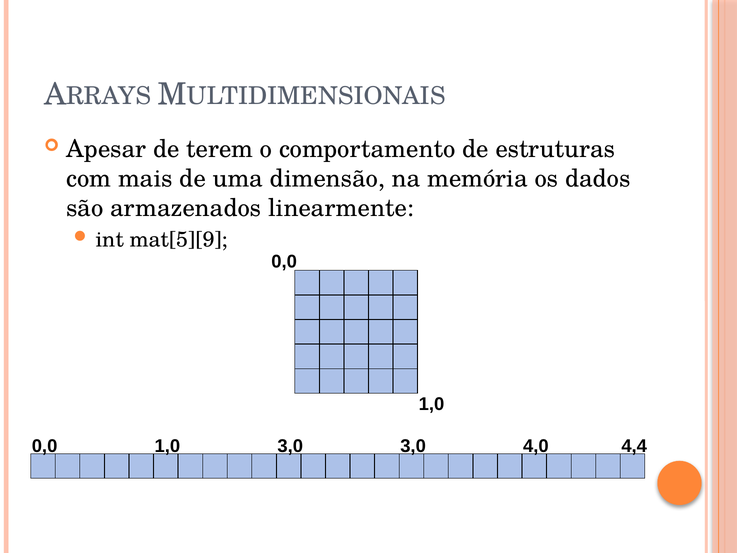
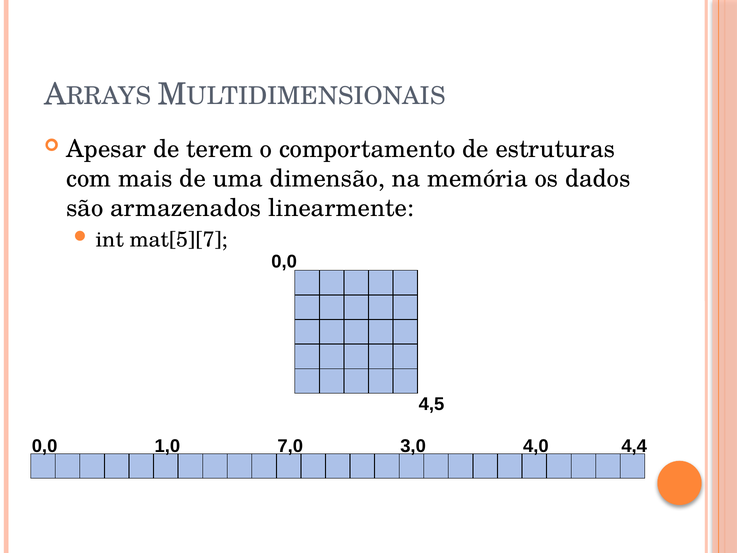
mat[5][9: mat[5][9 -> mat[5][7
1,0 at (432, 404): 1,0 -> 4,5
1,0 3,0: 3,0 -> 7,0
